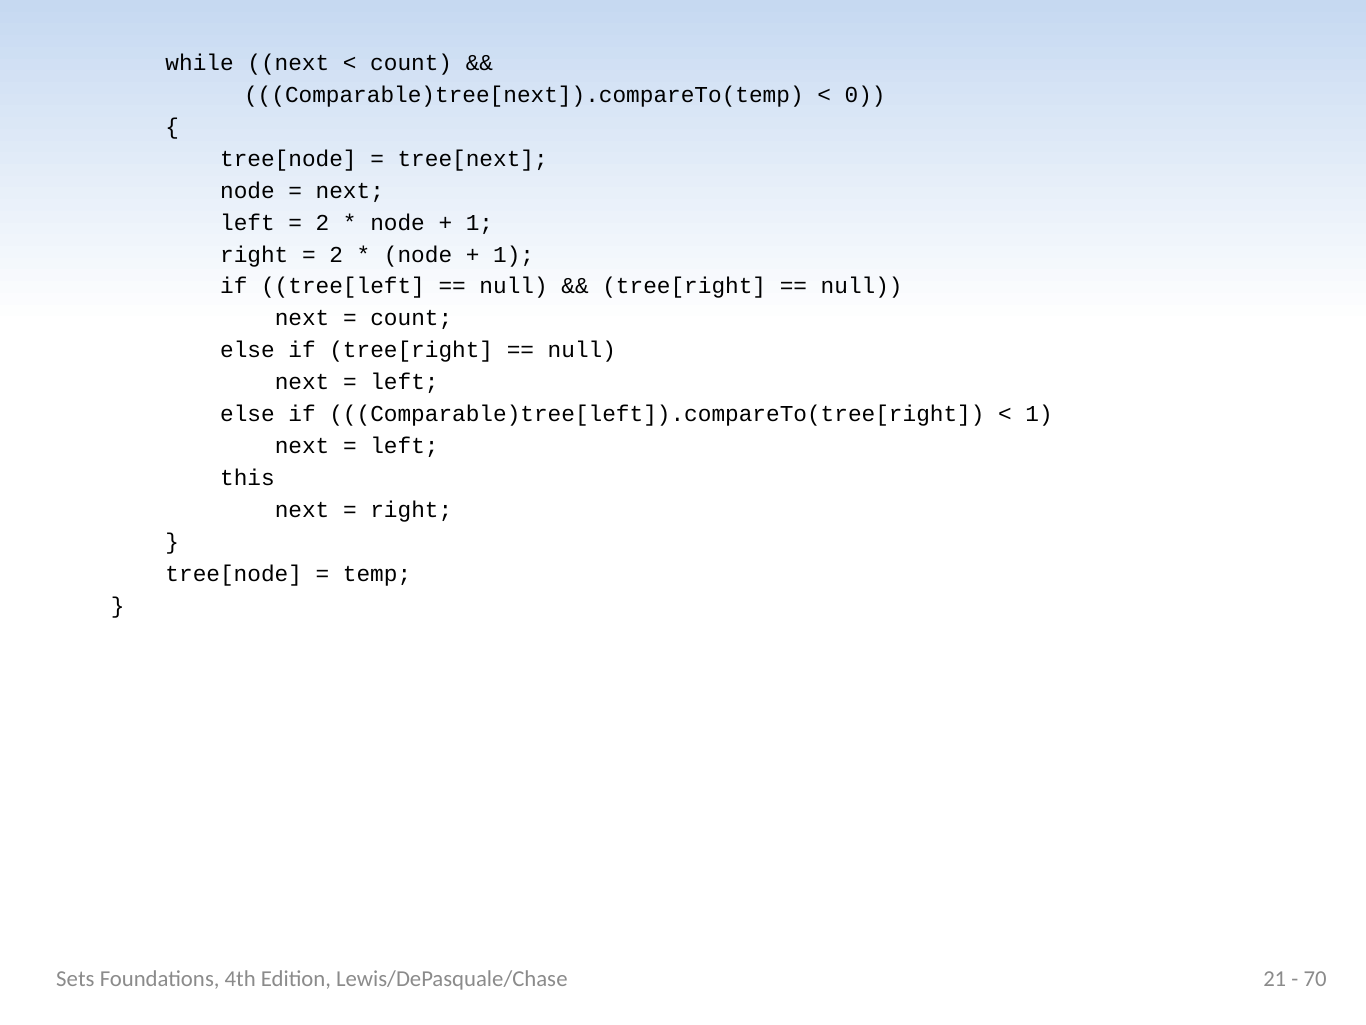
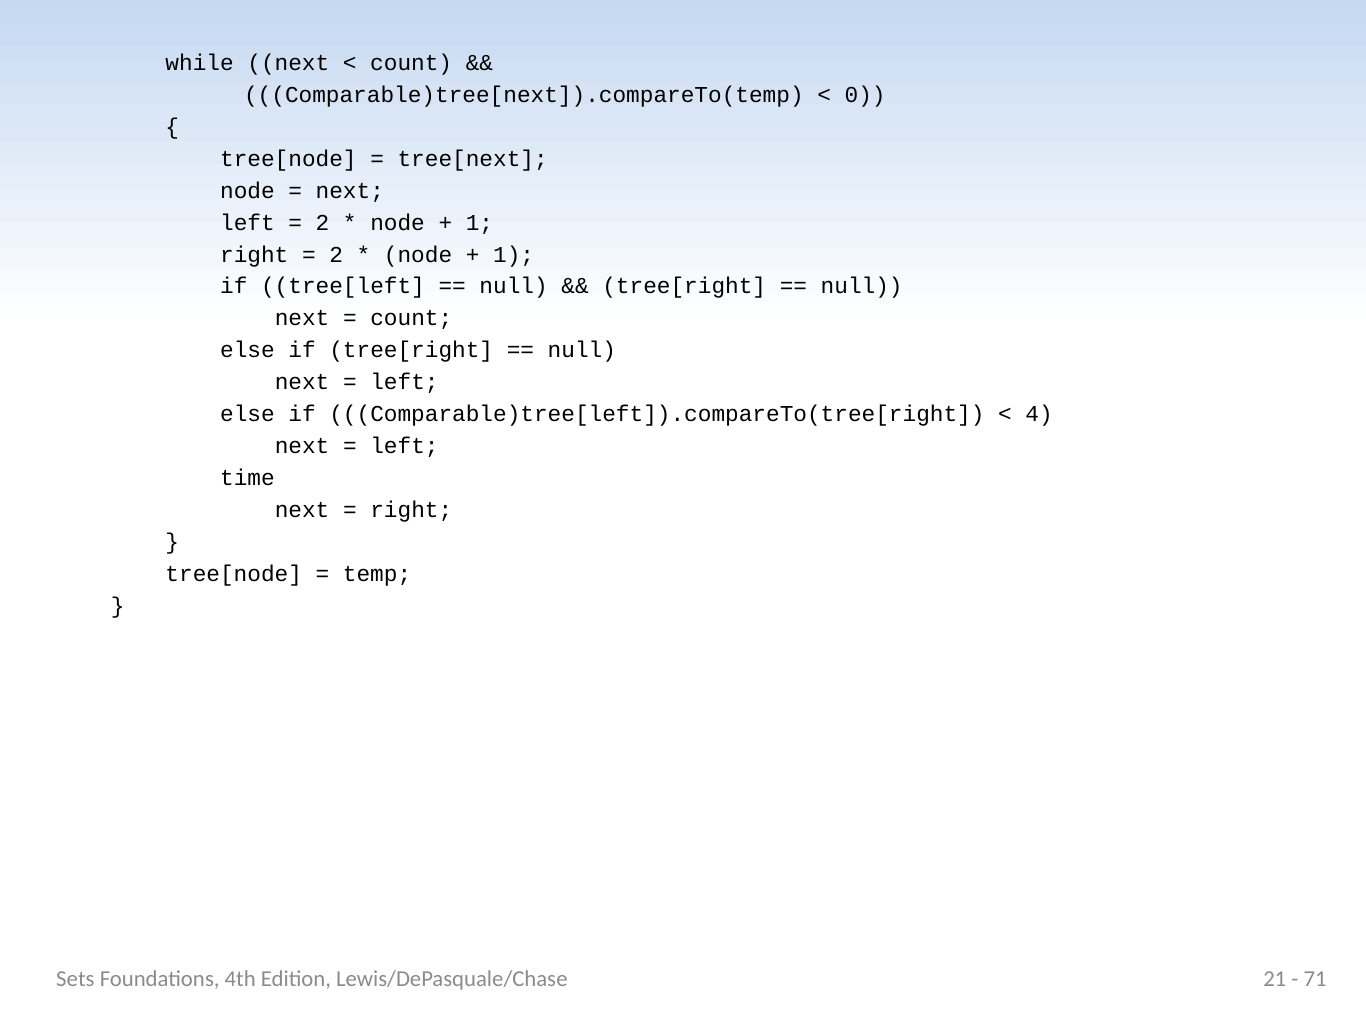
1 at (1039, 414): 1 -> 4
this: this -> time
70: 70 -> 71
